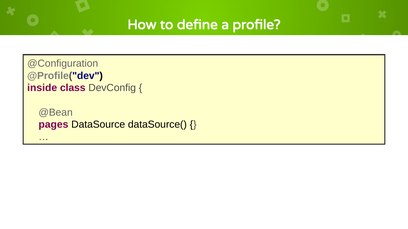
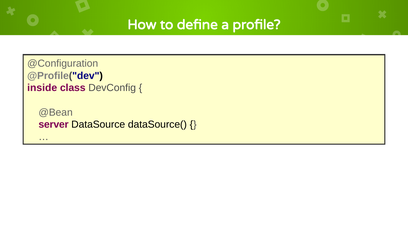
pages: pages -> server
